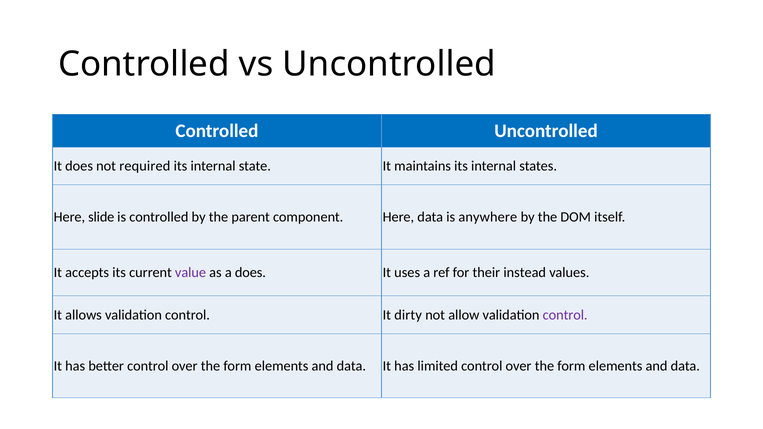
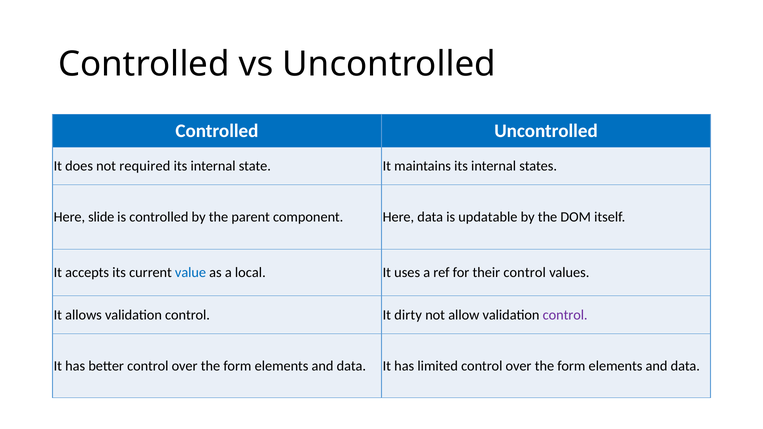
anywhere: anywhere -> updatable
value colour: purple -> blue
a does: does -> local
their instead: instead -> control
